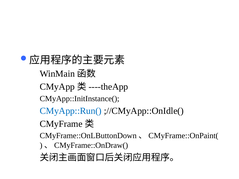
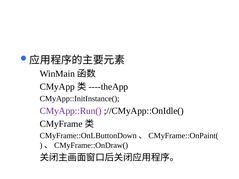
CMyApp::Run( colour: blue -> purple
